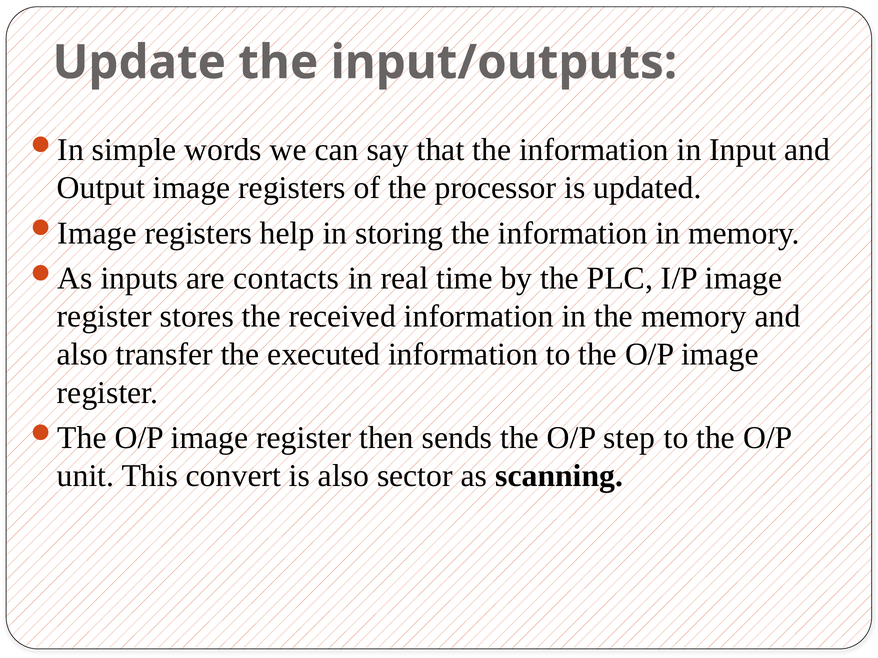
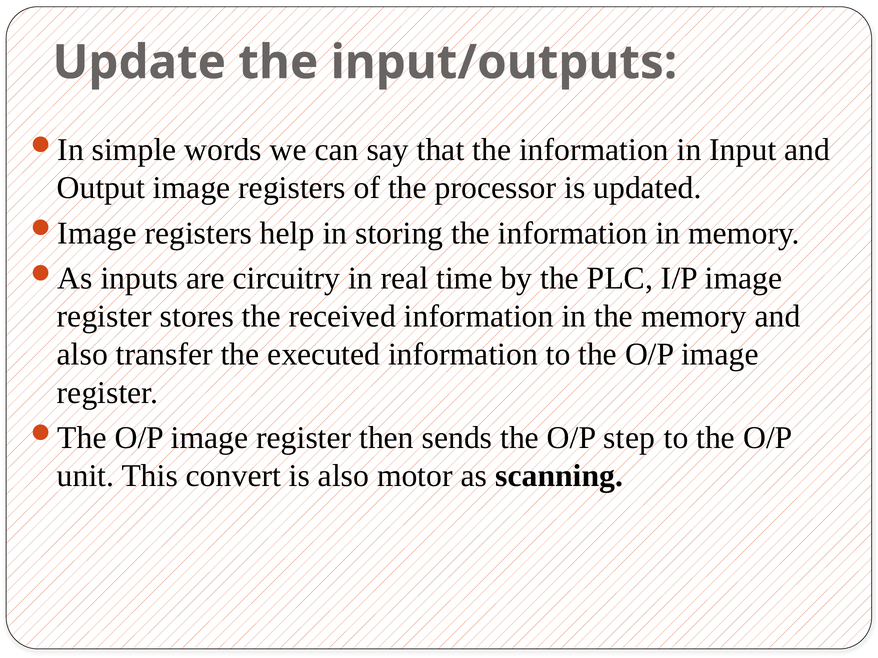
contacts: contacts -> circuitry
sector: sector -> motor
